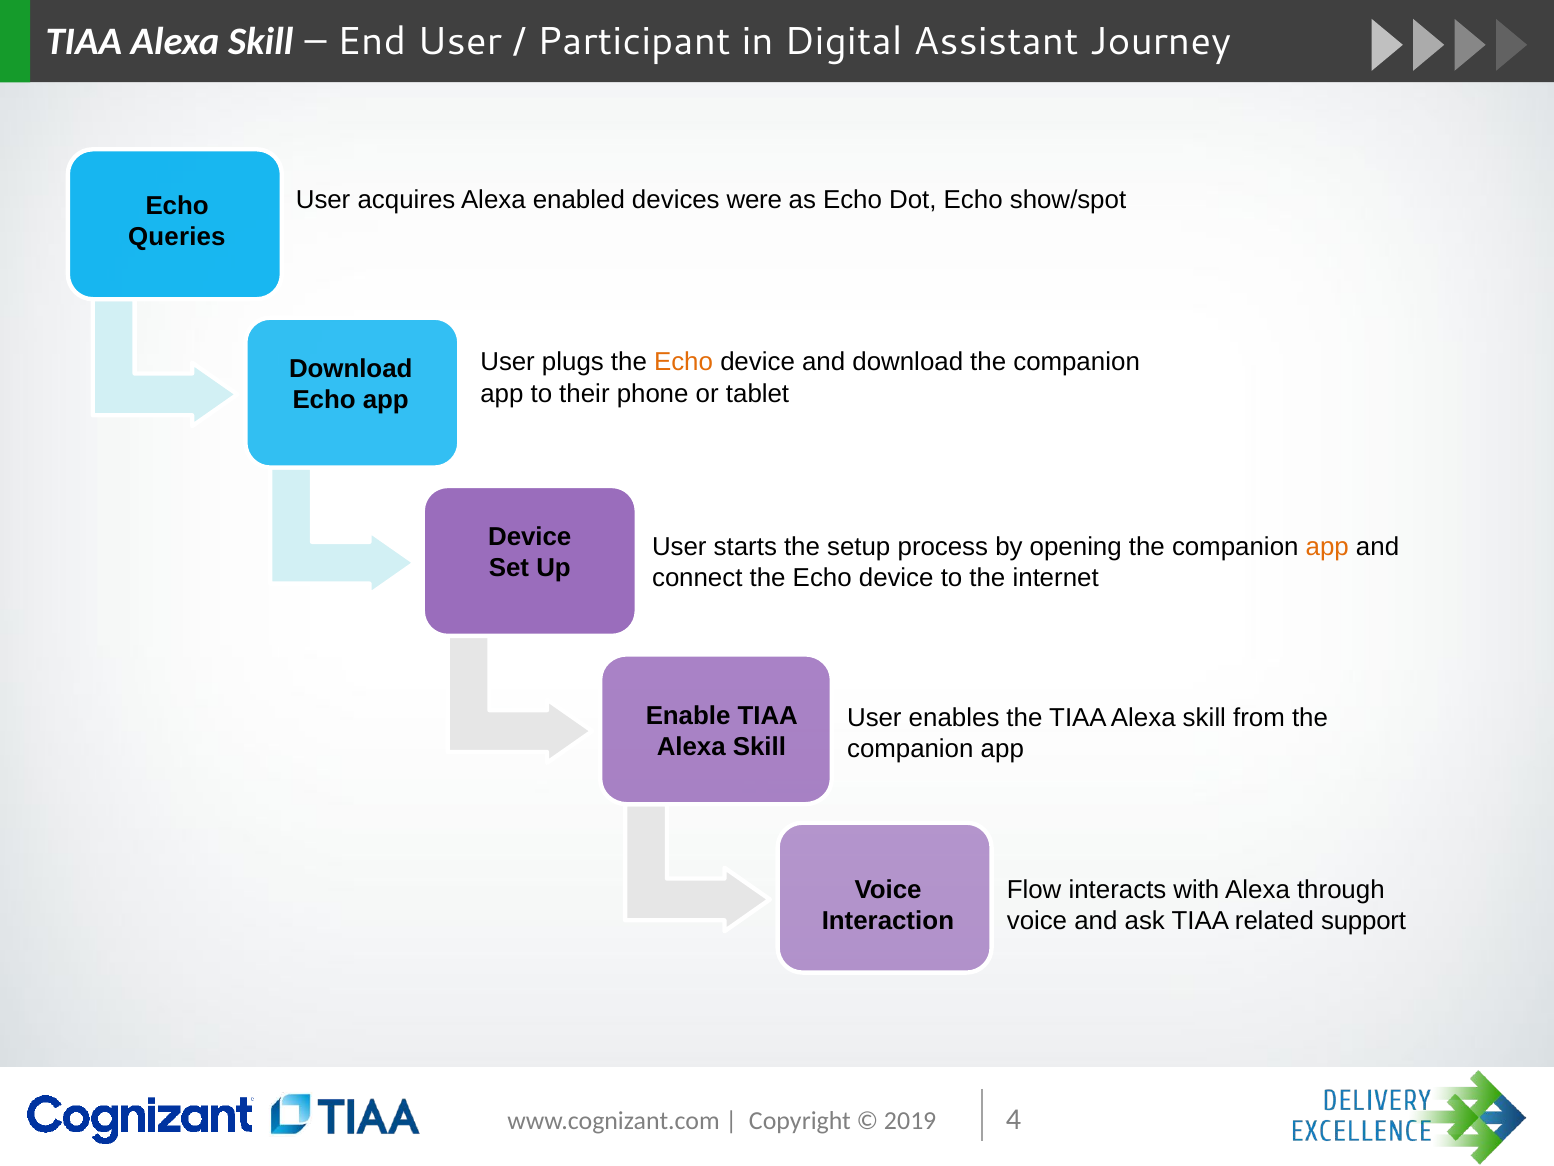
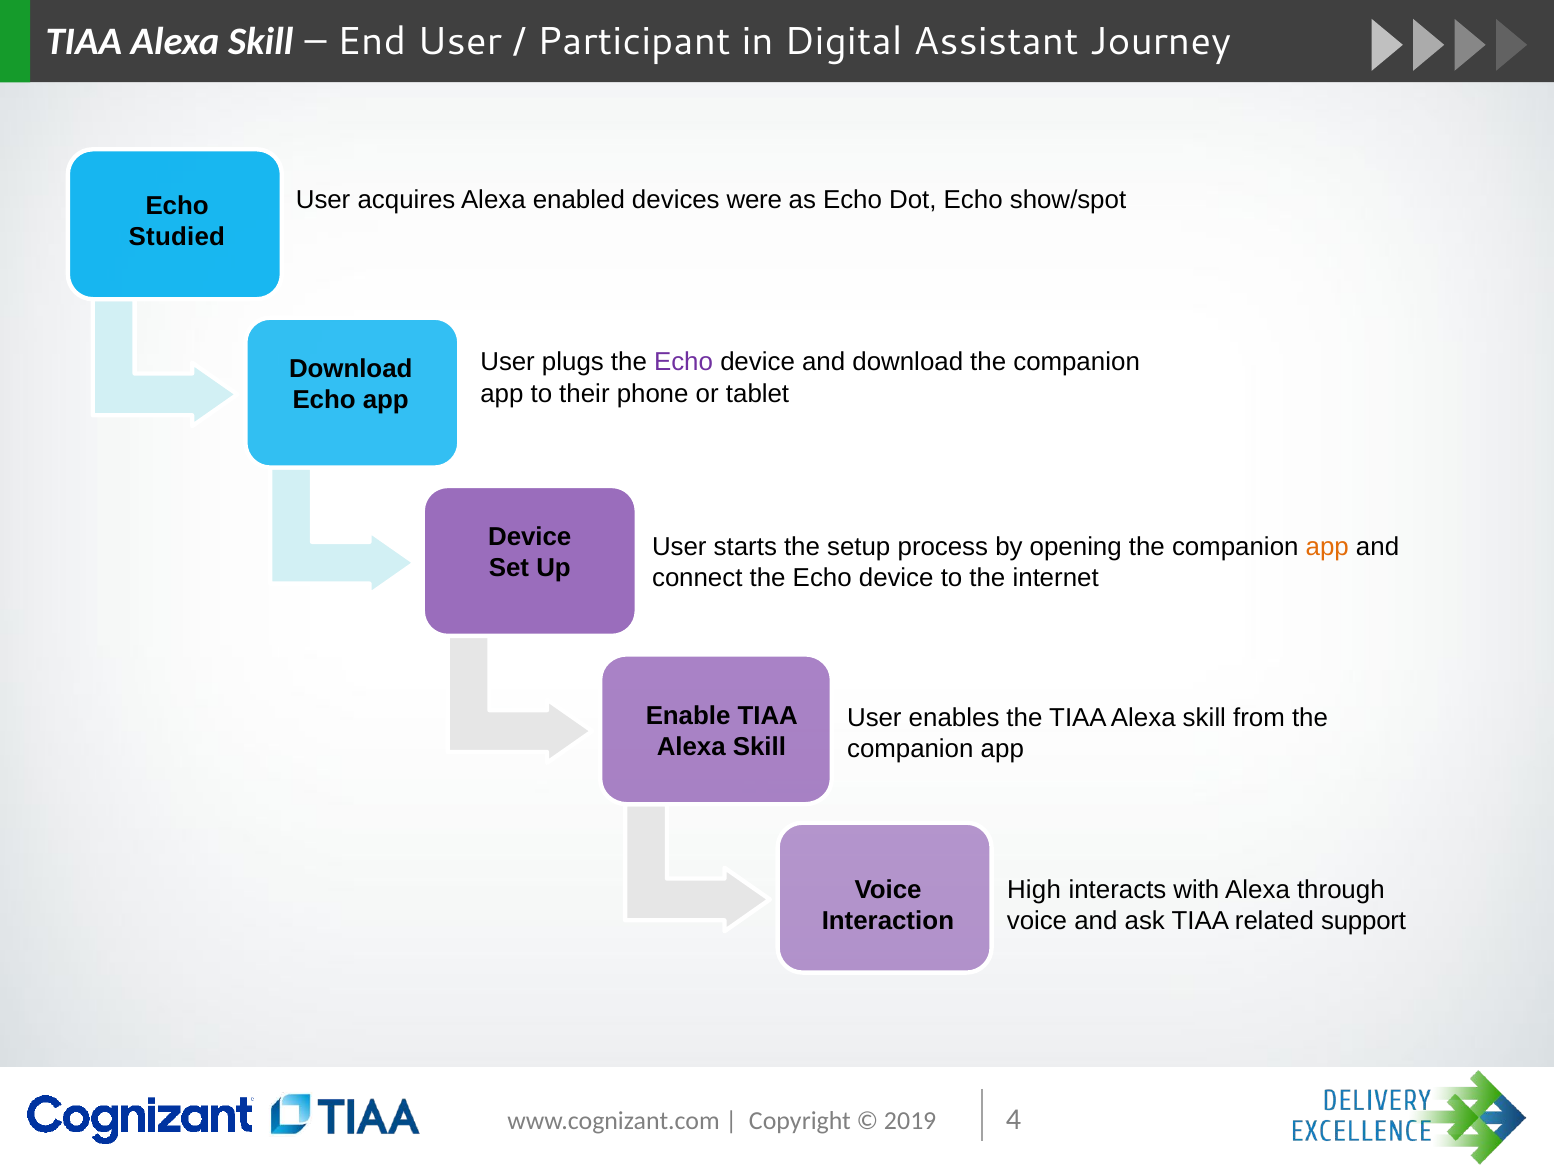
Queries: Queries -> Studied
Echo at (684, 362) colour: orange -> purple
Flow: Flow -> High
